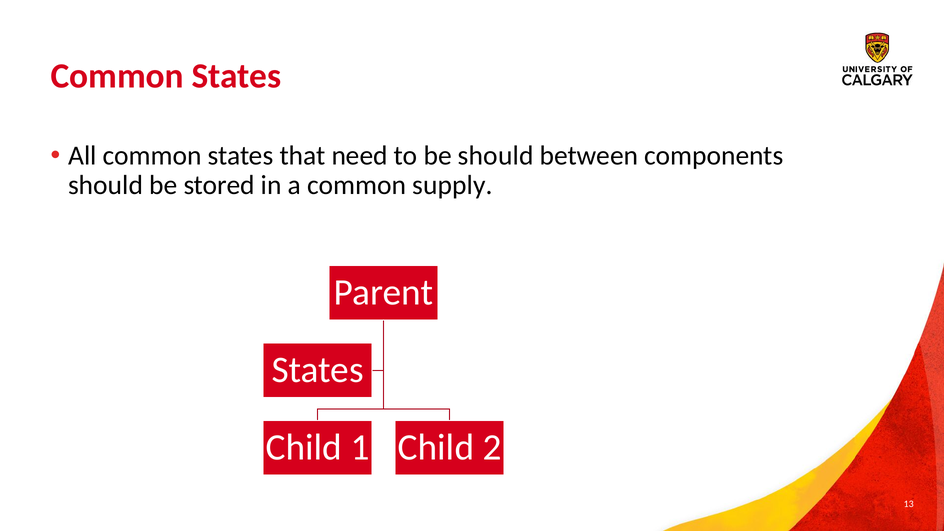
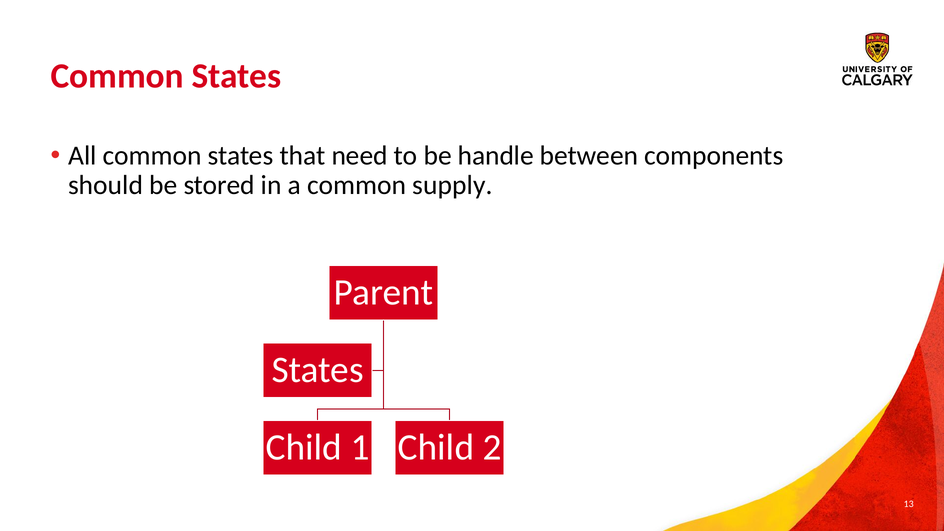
be should: should -> handle
